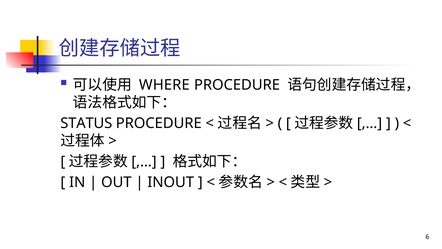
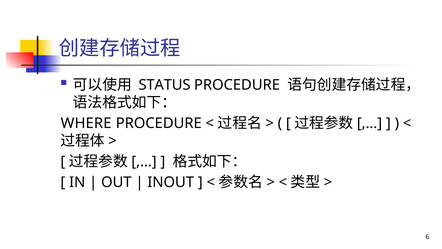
WHERE: WHERE -> STATUS
STATUS: STATUS -> WHERE
